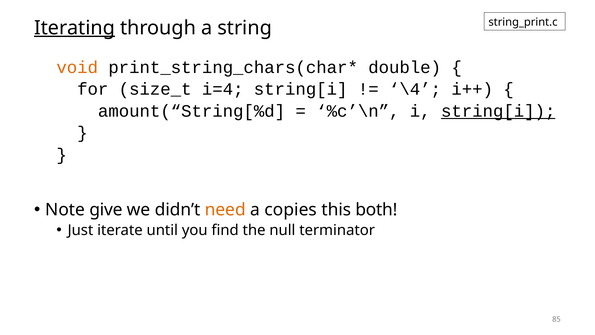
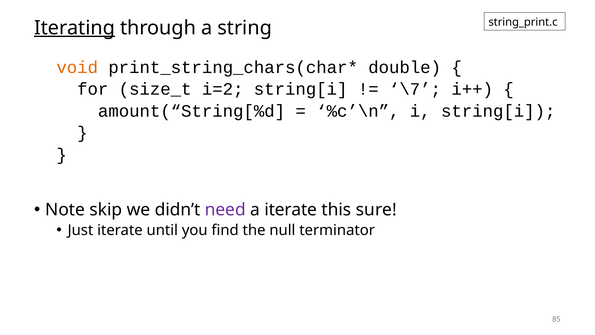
i=4: i=4 -> i=2
\4: \4 -> \7
string[i at (498, 111) underline: present -> none
give: give -> skip
need colour: orange -> purple
a copies: copies -> iterate
both: both -> sure
